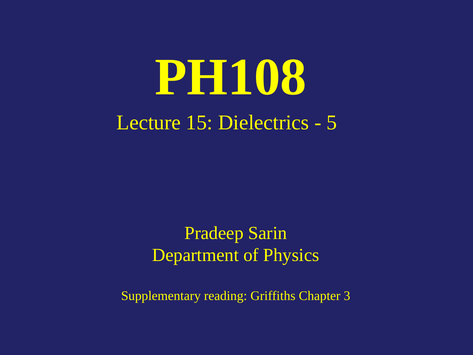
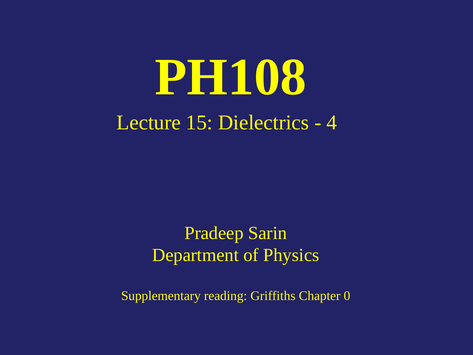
5: 5 -> 4
3: 3 -> 0
